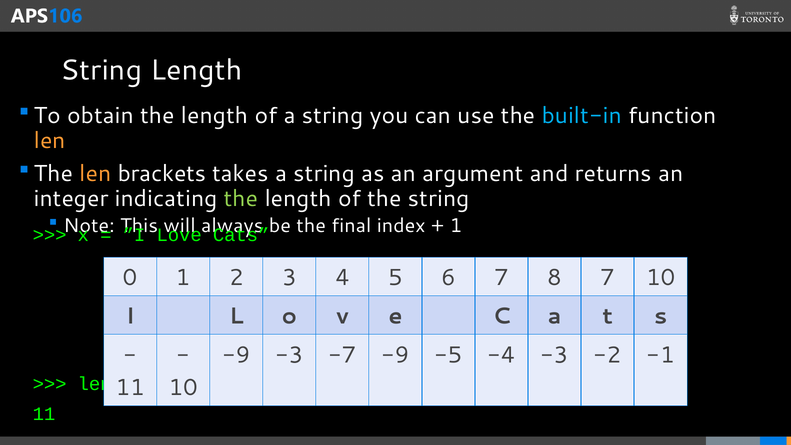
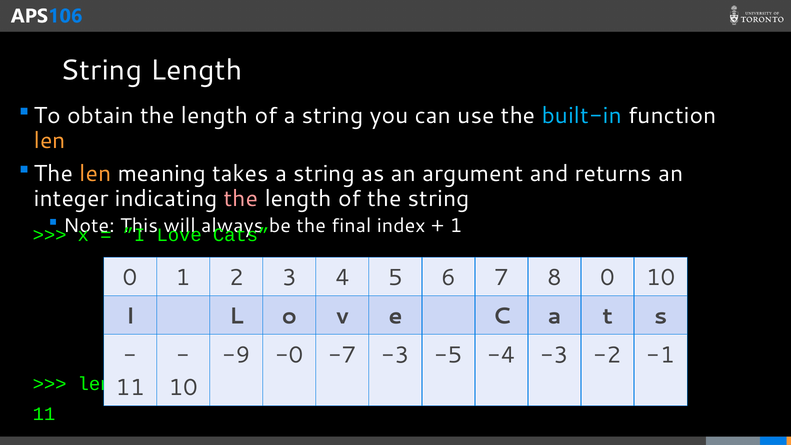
brackets: brackets -> meaning
the at (241, 199) colour: light green -> pink
8 7: 7 -> 0
-9 -3: -3 -> -0
-7 -9: -9 -> -3
